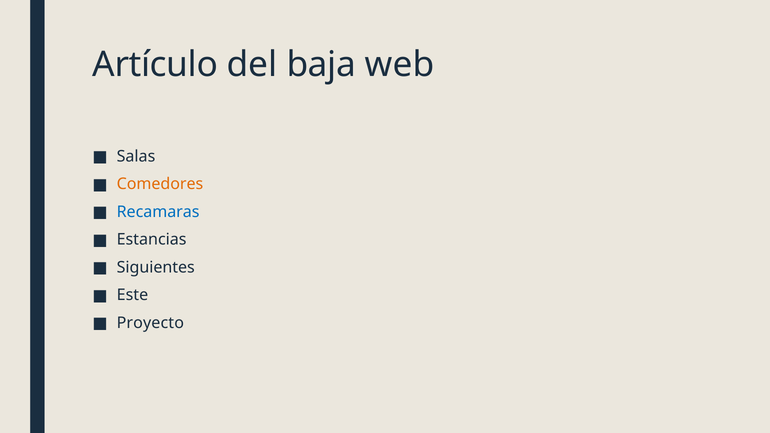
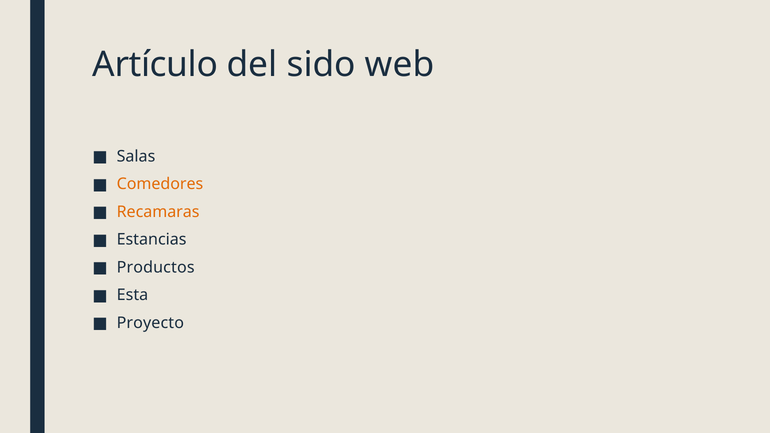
baja: baja -> sido
Recamaras colour: blue -> orange
Siguientes: Siguientes -> Productos
Este: Este -> Esta
